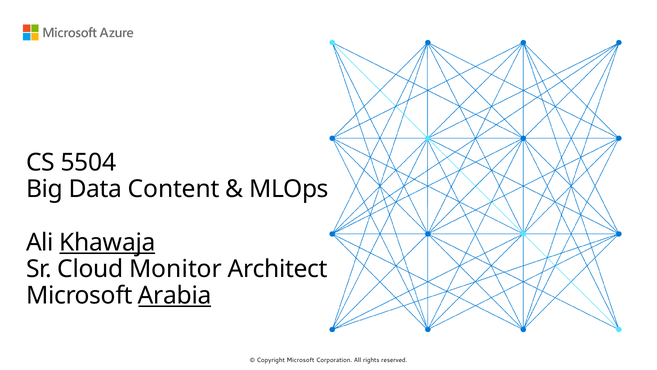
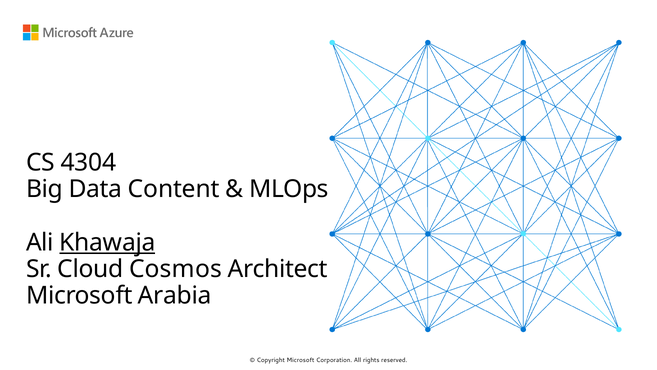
5504: 5504 -> 4304
Monitor: Monitor -> Cosmos
Arabia underline: present -> none
